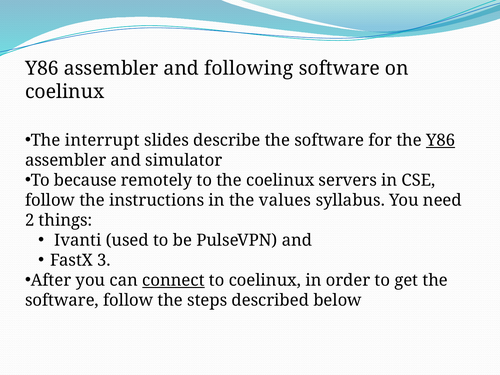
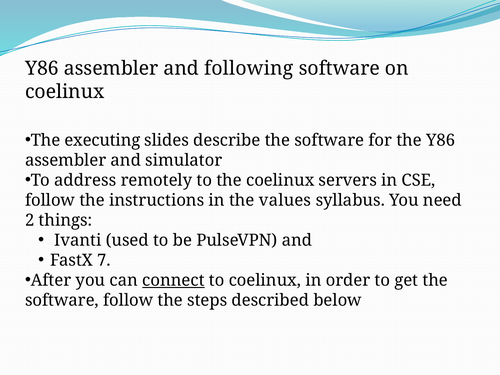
interrupt: interrupt -> executing
Y86 at (441, 140) underline: present -> none
because: because -> address
3: 3 -> 7
